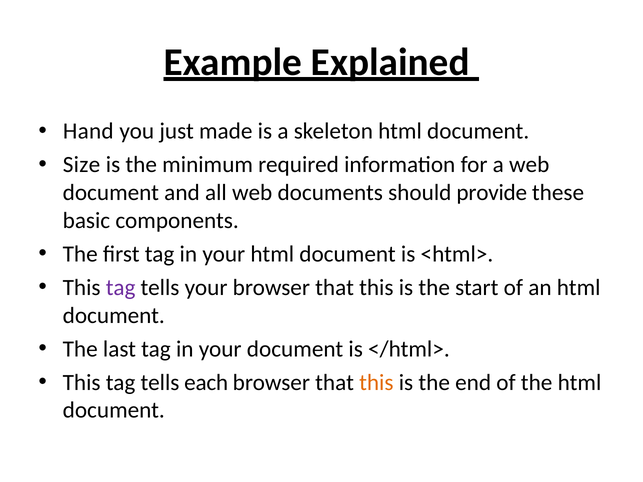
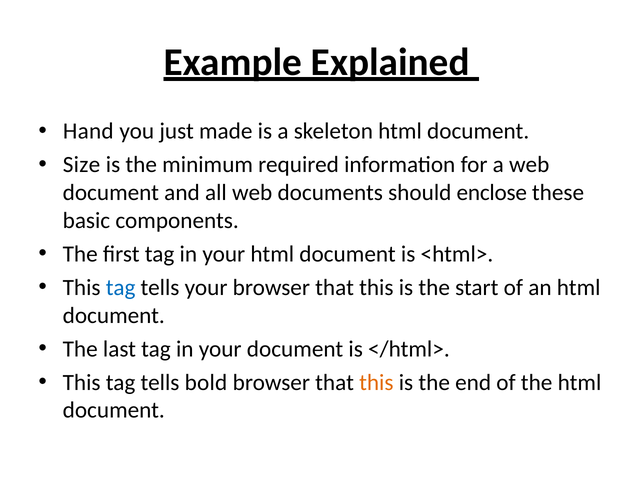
provide: provide -> enclose
tag at (121, 288) colour: purple -> blue
each: each -> bold
